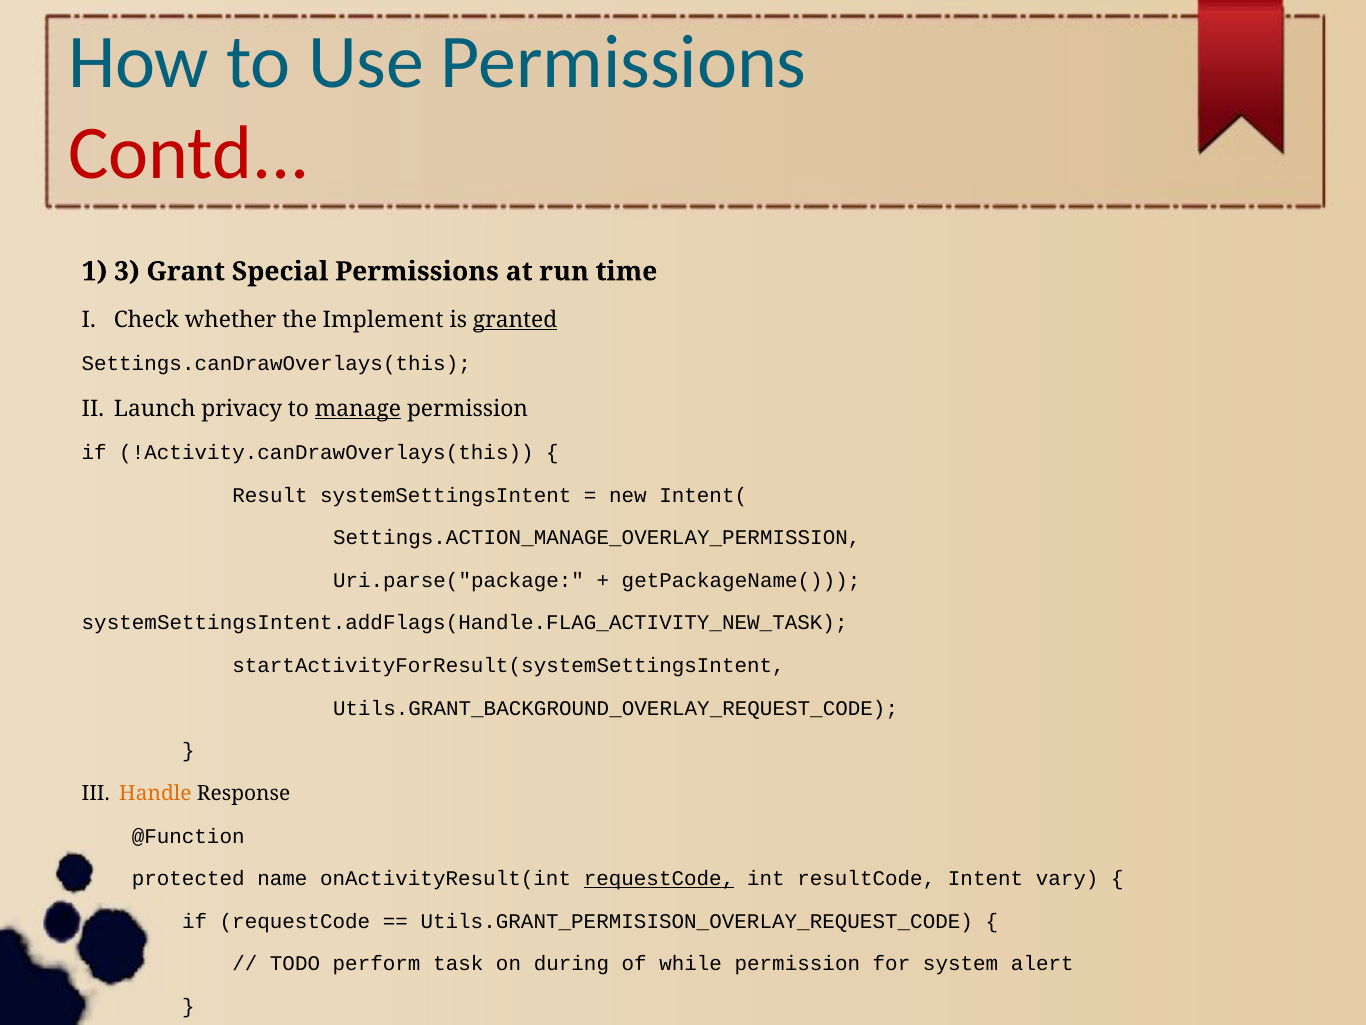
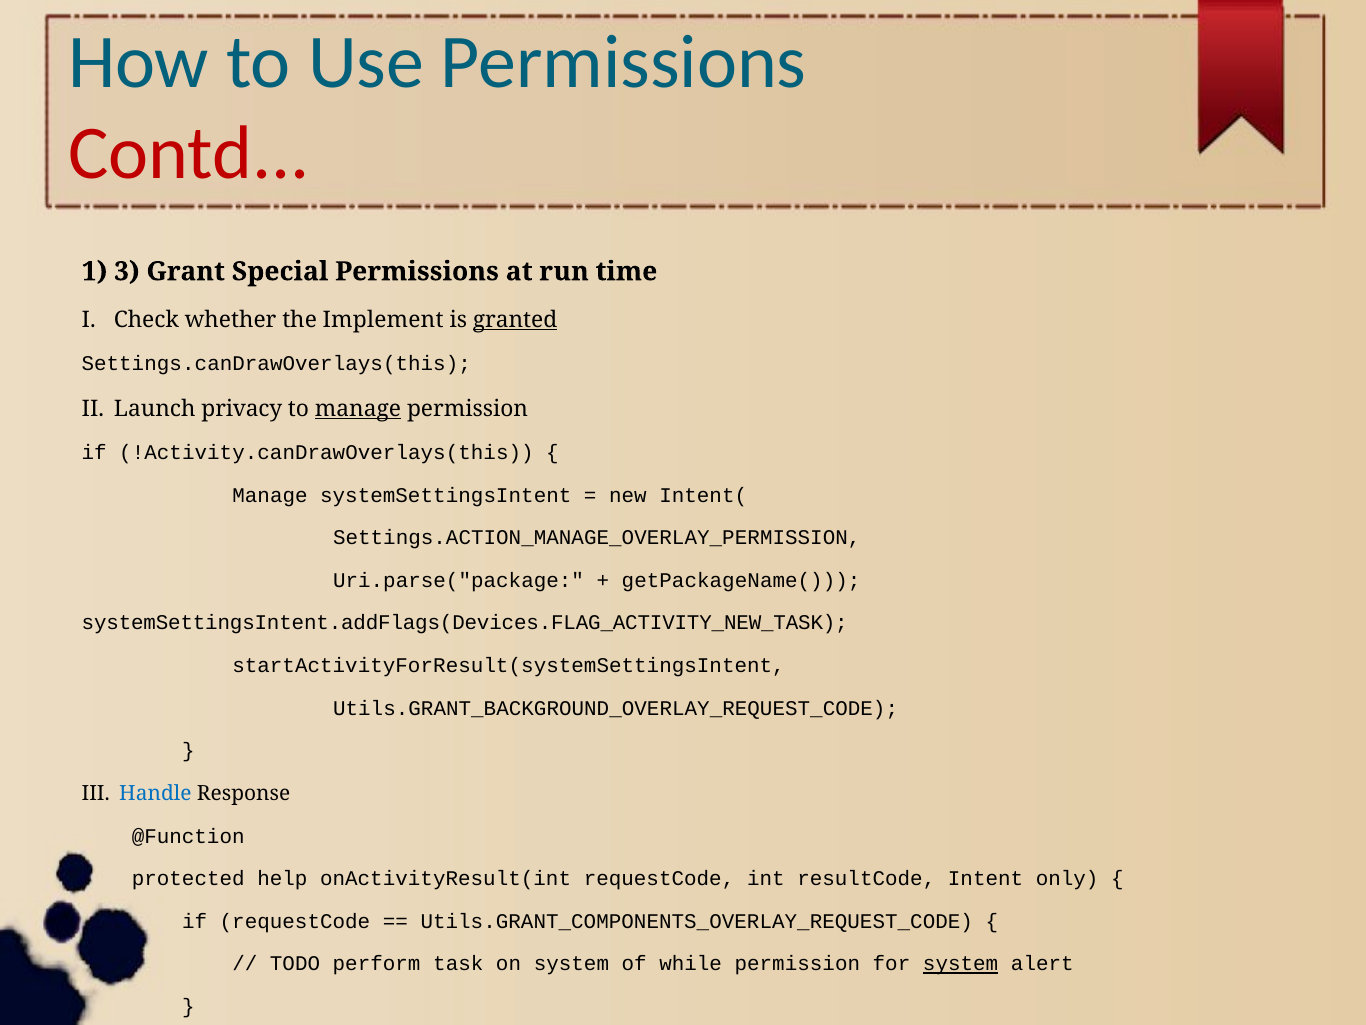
Result at (270, 495): Result -> Manage
systemSettingsIntent.addFlags(Handle.FLAG_ACTIVITY_NEW_TASK: systemSettingsIntent.addFlags(Handle.FLAG_ACTIVITY_NEW_TASK -> systemSettingsIntent.addFlags(Devices.FLAG_ACTIVITY_NEW_TASK
Handle colour: orange -> blue
name: name -> help
requestCode at (659, 878) underline: present -> none
vary: vary -> only
Utils.GRANT_PERMISISON_OVERLAY_REQUEST_CODE: Utils.GRANT_PERMISISON_OVERLAY_REQUEST_CODE -> Utils.GRANT_COMPONENTS_OVERLAY_REQUEST_CODE
on during: during -> system
system at (961, 964) underline: none -> present
